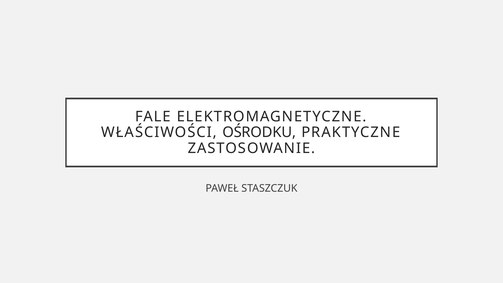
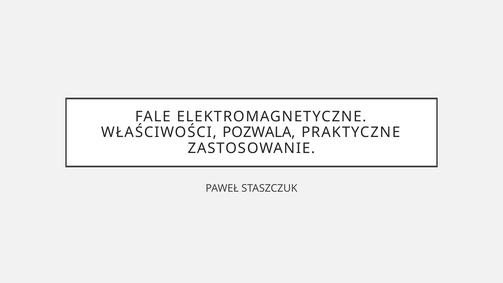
OŚRODKU: OŚRODKU -> POZWALA
